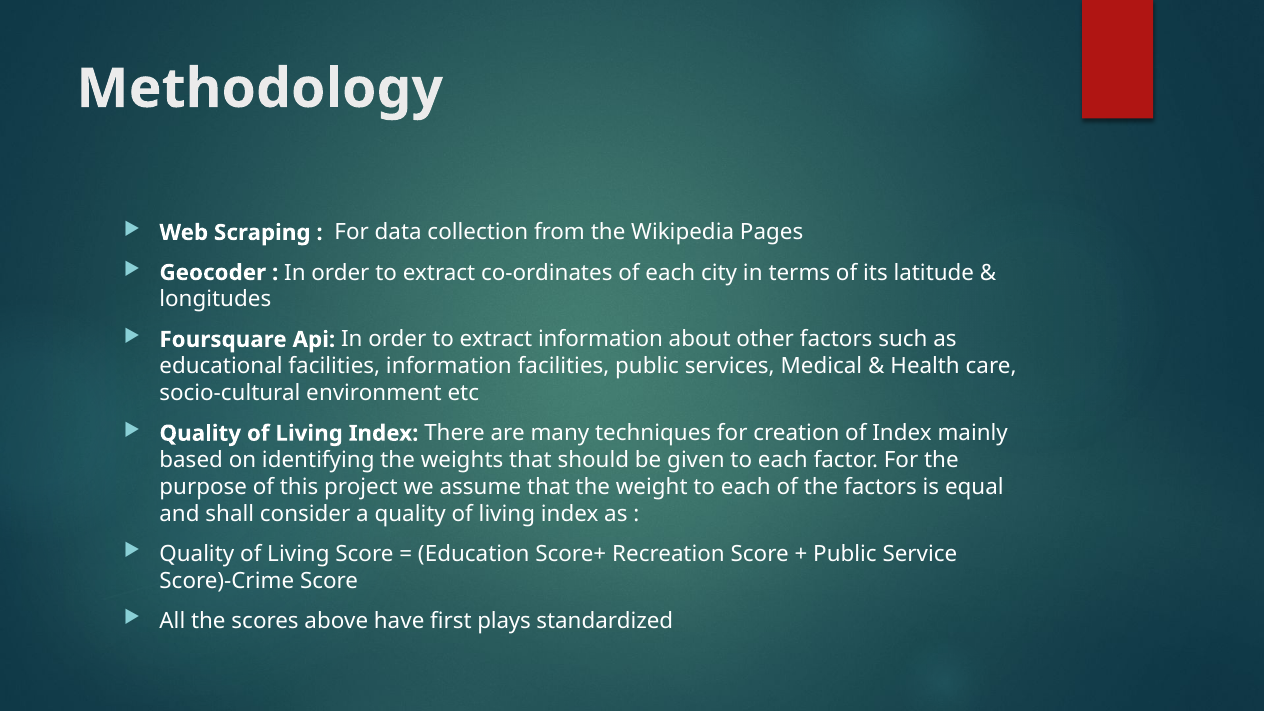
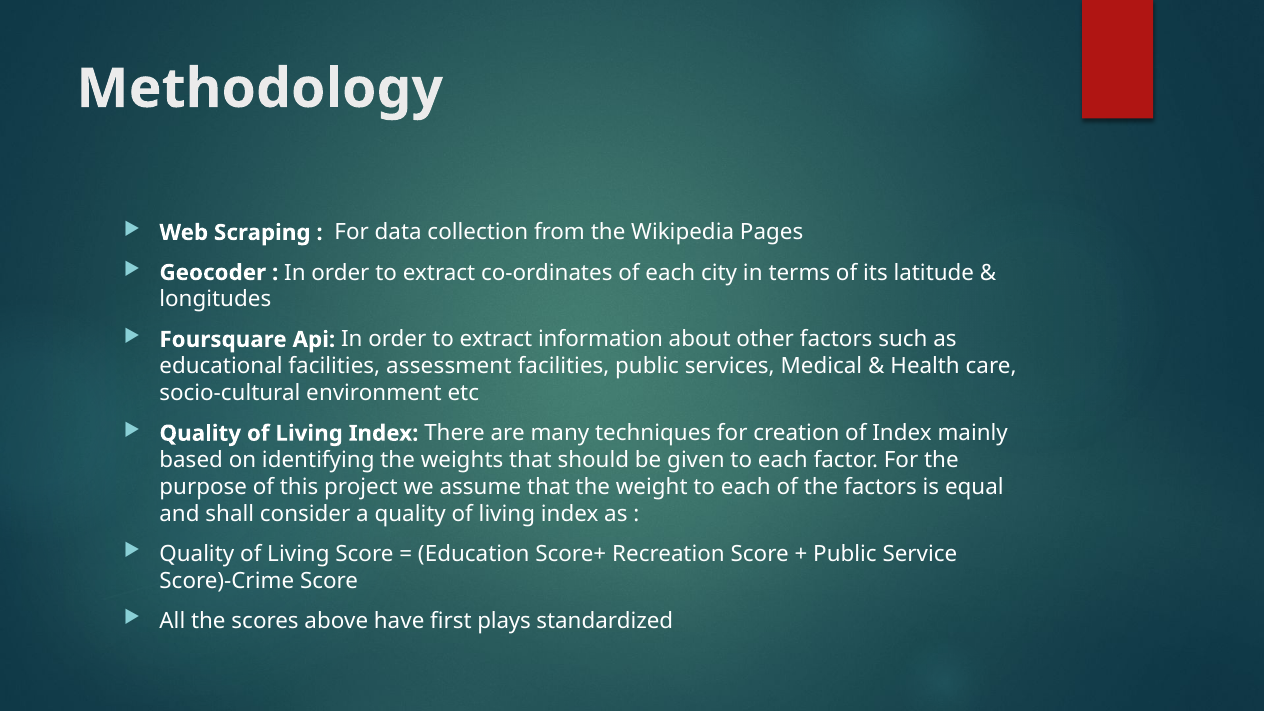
facilities information: information -> assessment
